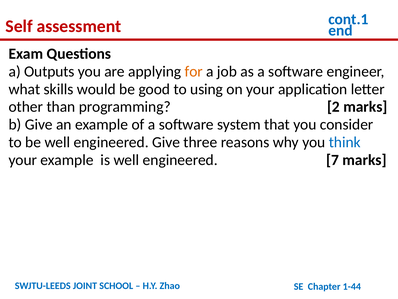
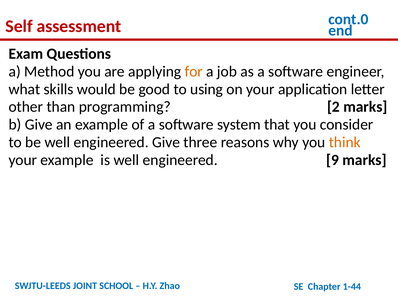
cont.1: cont.1 -> cont.0
Outputs: Outputs -> Method
think colour: blue -> orange
7: 7 -> 9
